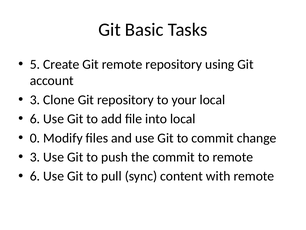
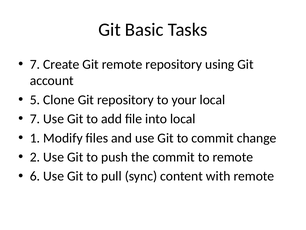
5 at (35, 64): 5 -> 7
3 at (35, 100): 3 -> 5
6 at (35, 119): 6 -> 7
0: 0 -> 1
3 at (35, 157): 3 -> 2
